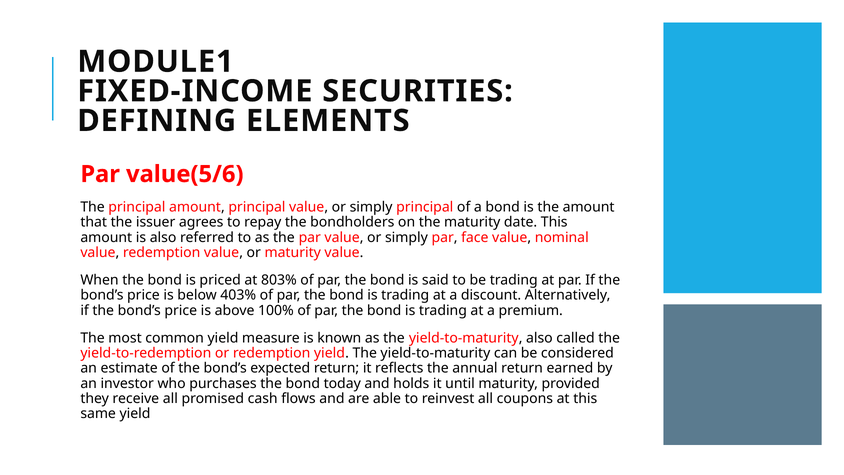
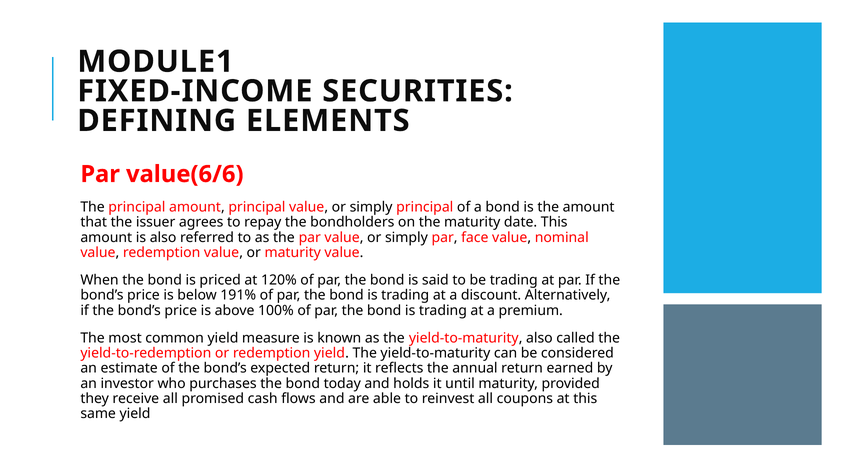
value(5/6: value(5/6 -> value(6/6
803%: 803% -> 120%
403%: 403% -> 191%
